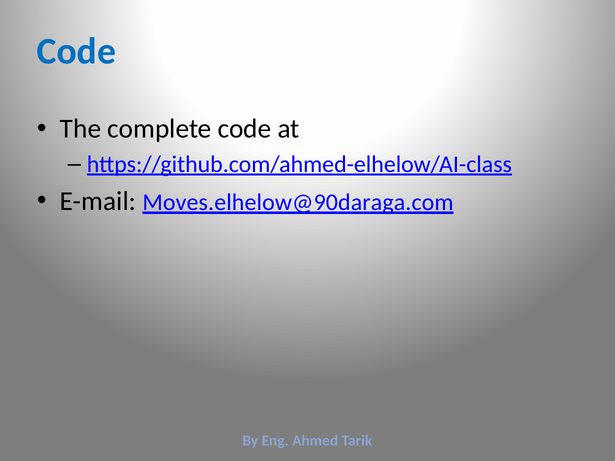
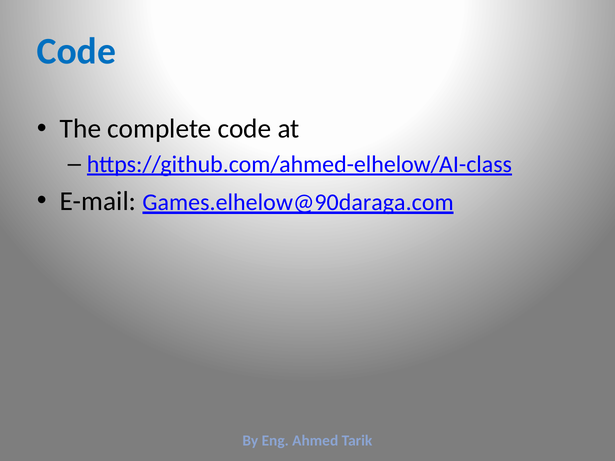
Moves.elhelow@90daraga.com: Moves.elhelow@90daraga.com -> Games.elhelow@90daraga.com
